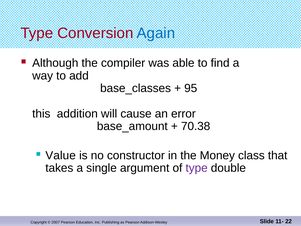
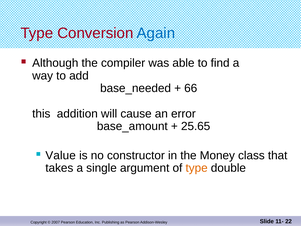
base_classes: base_classes -> base_needed
95: 95 -> 66
70.38: 70.38 -> 25.65
type at (197, 168) colour: purple -> orange
